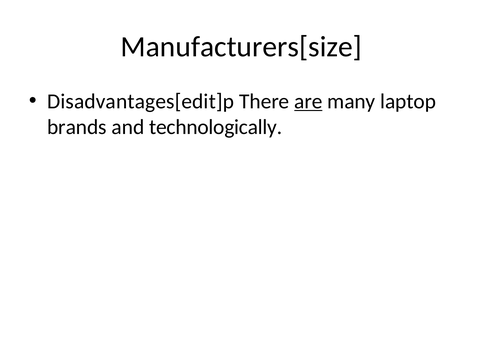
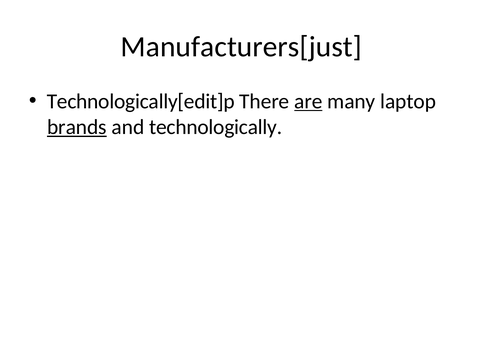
Manufacturers[size: Manufacturers[size -> Manufacturers[just
Disadvantages[edit]p: Disadvantages[edit]p -> Technologically[edit]p
brands underline: none -> present
